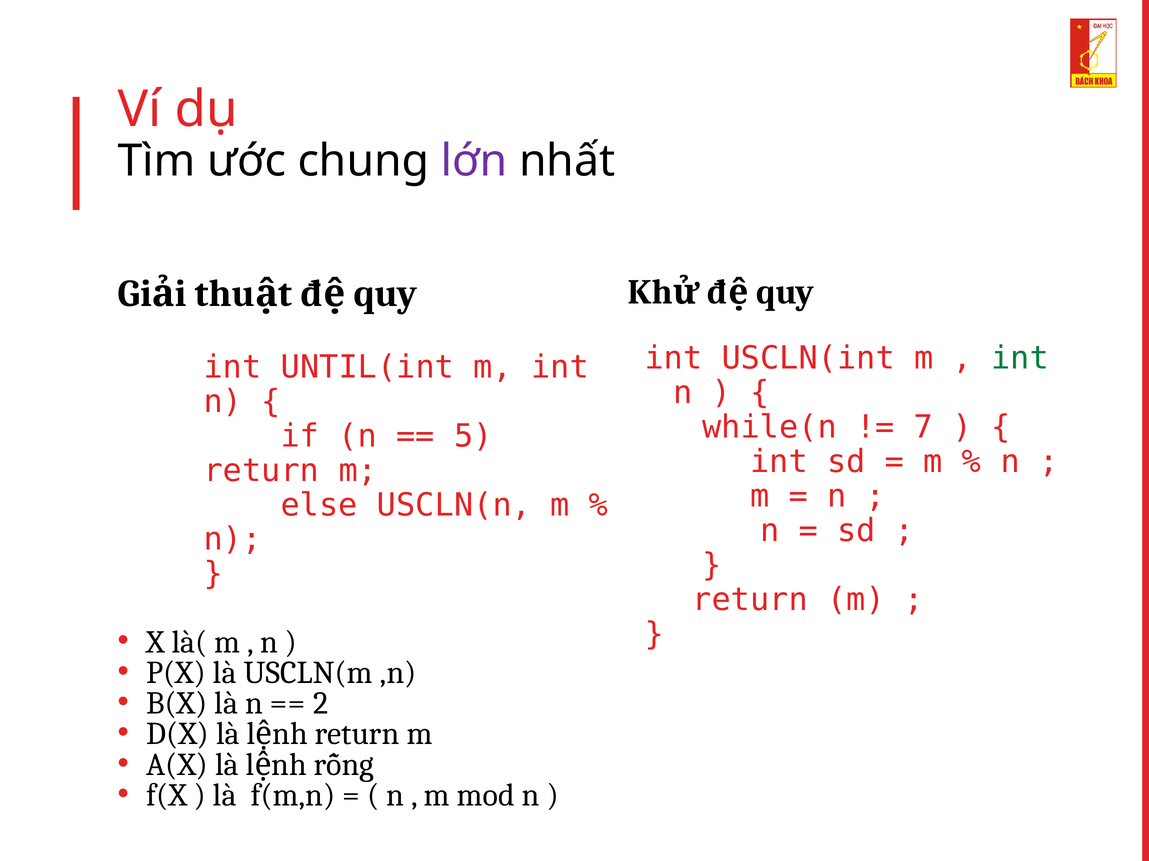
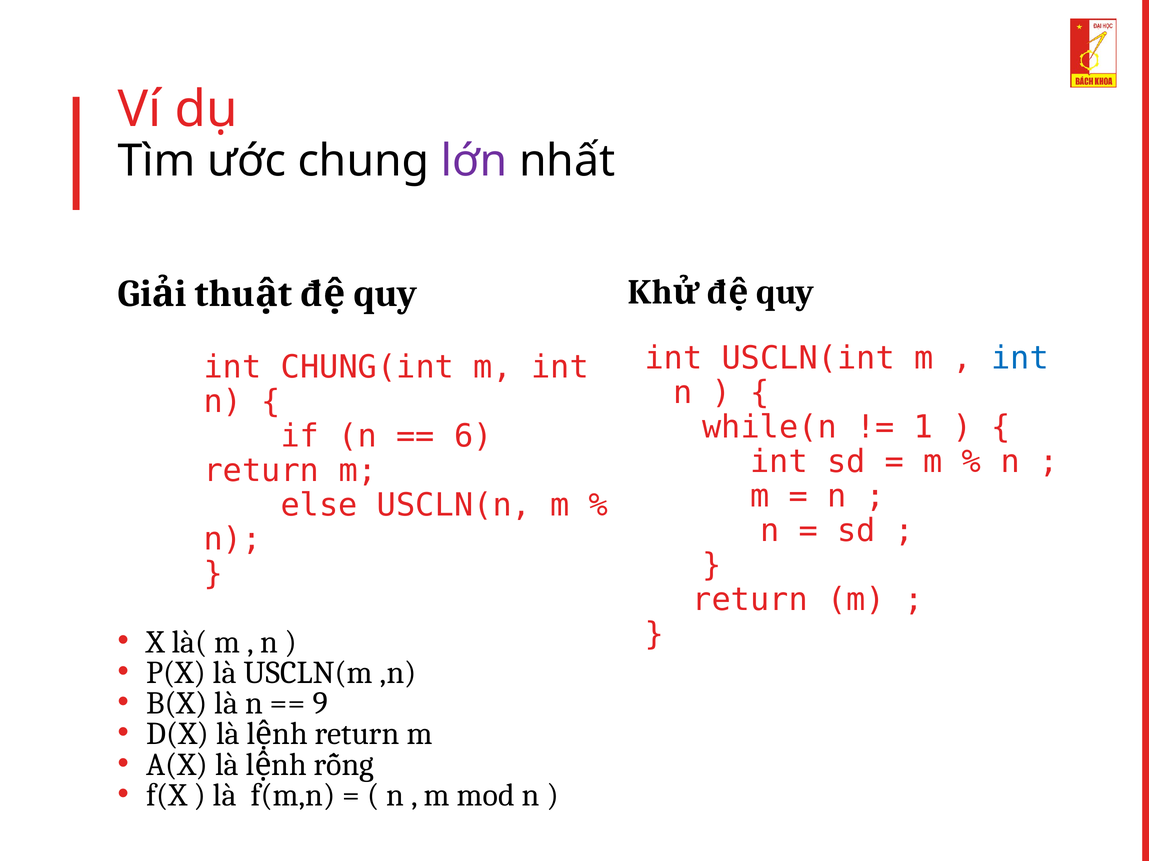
int at (1020, 358) colour: green -> blue
UNTIL(int: UNTIL(int -> CHUNG(int
7: 7 -> 1
5: 5 -> 6
2: 2 -> 9
